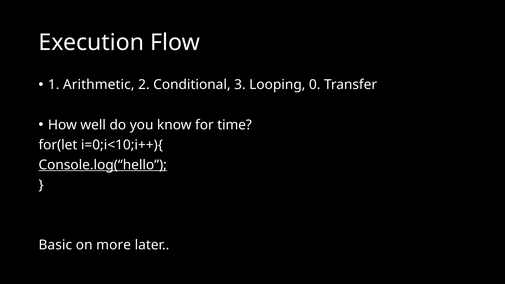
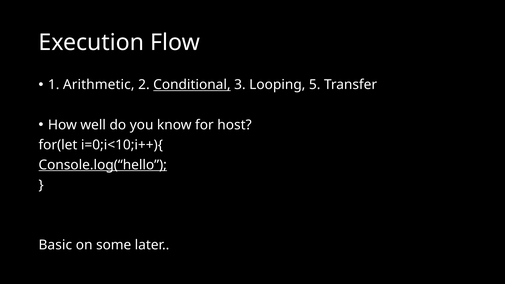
Conditional underline: none -> present
0: 0 -> 5
time: time -> host
more: more -> some
